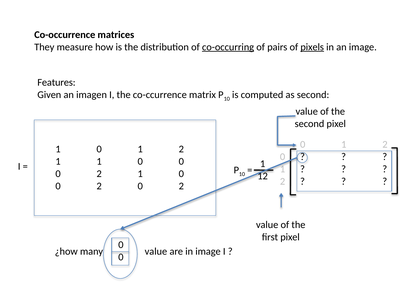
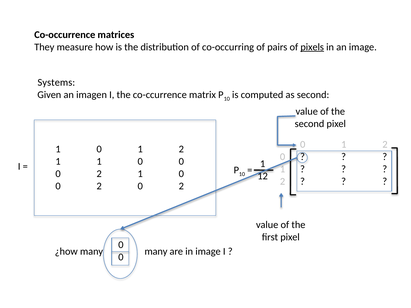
co-occurring underline: present -> none
Features: Features -> Systems
many value: value -> many
